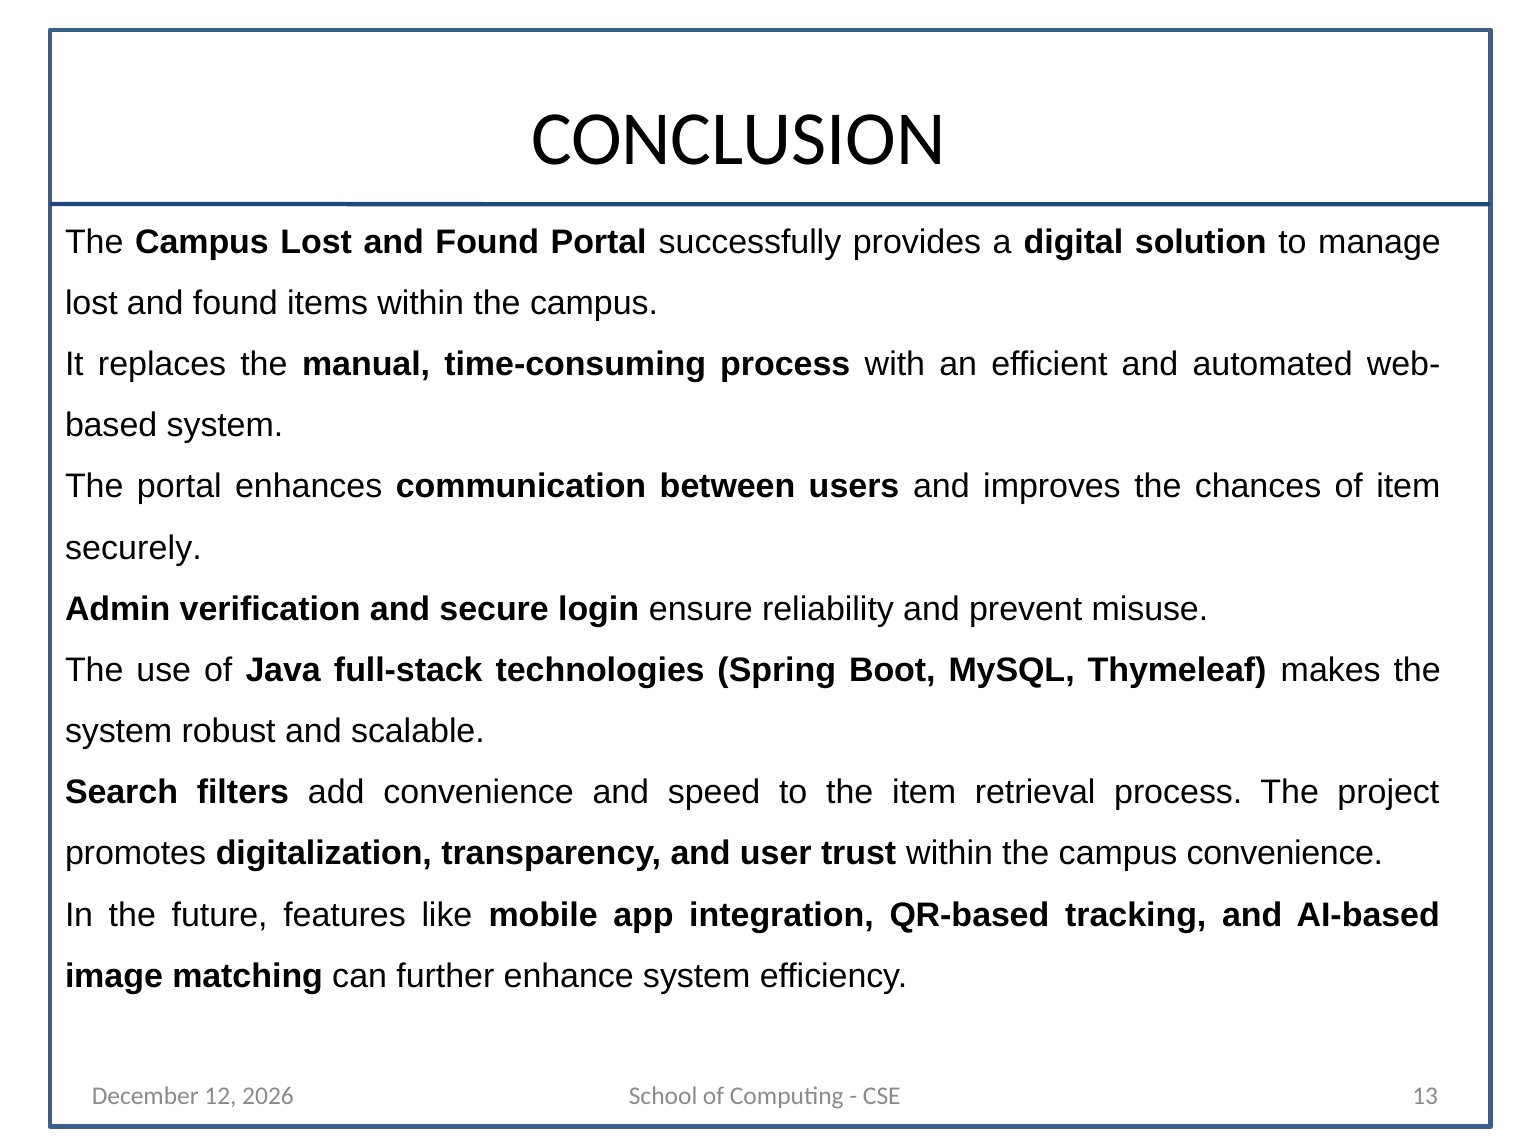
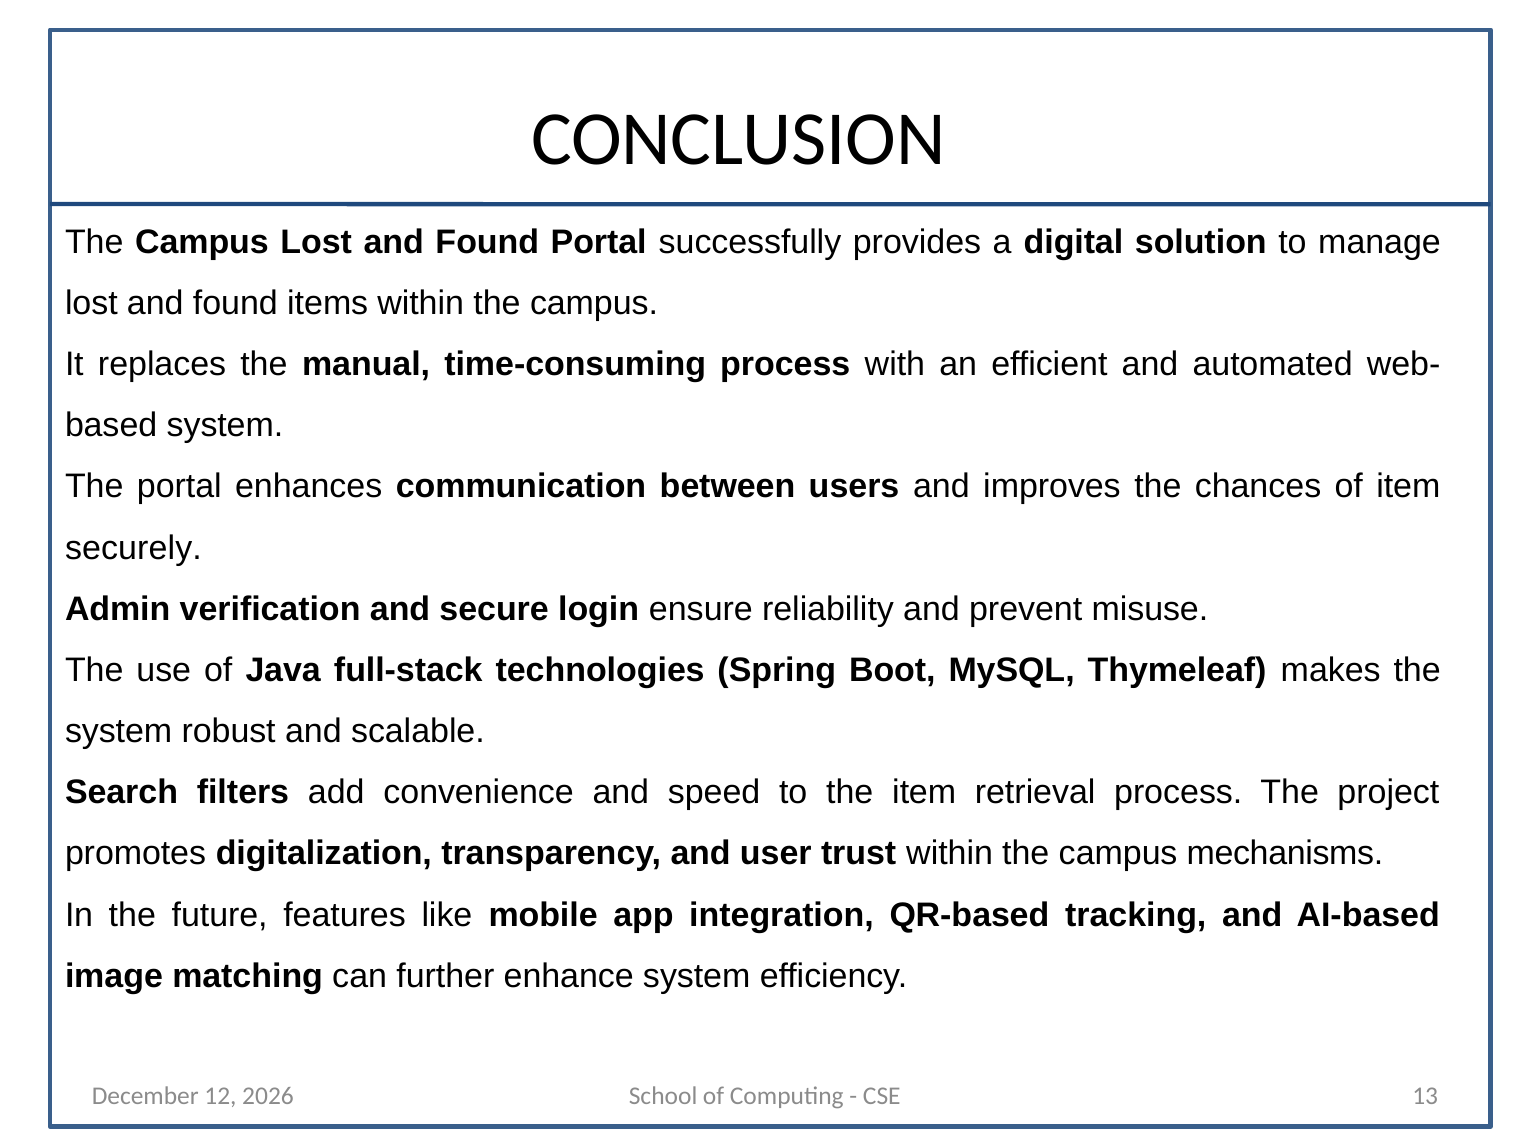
campus convenience: convenience -> mechanisms
